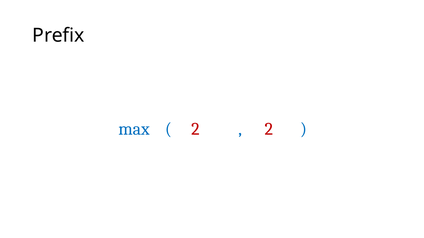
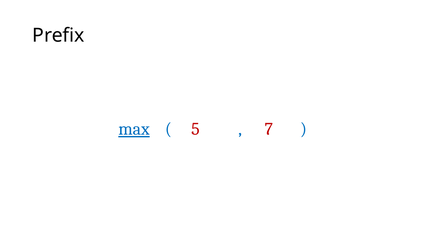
max underline: none -> present
2 at (195, 129): 2 -> 5
2 at (269, 129): 2 -> 7
